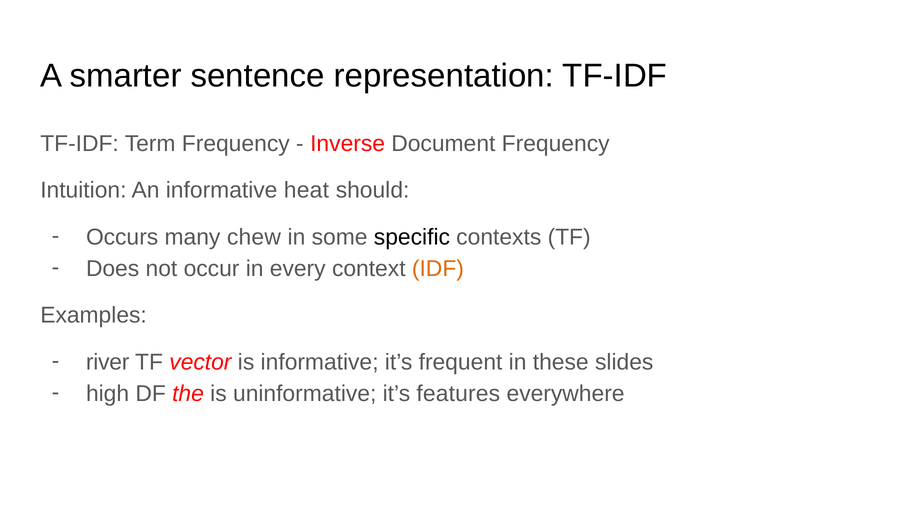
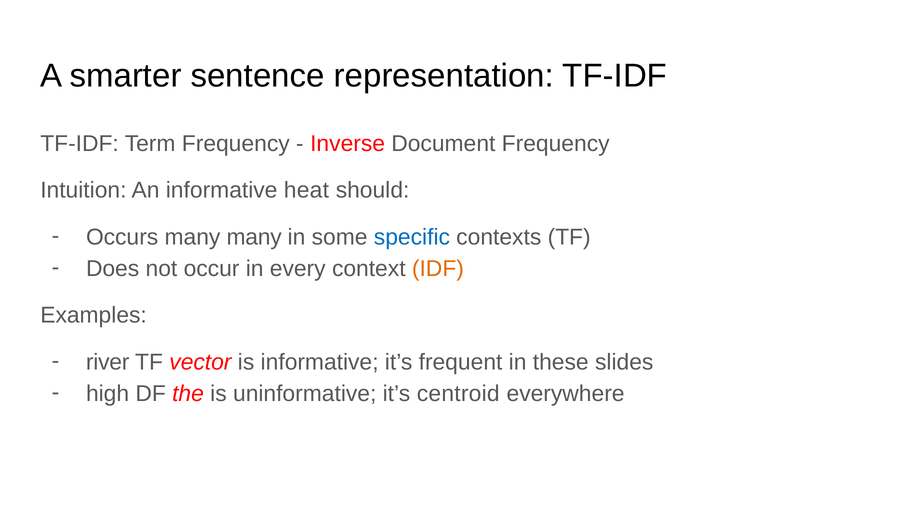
many chew: chew -> many
specific colour: black -> blue
features: features -> centroid
